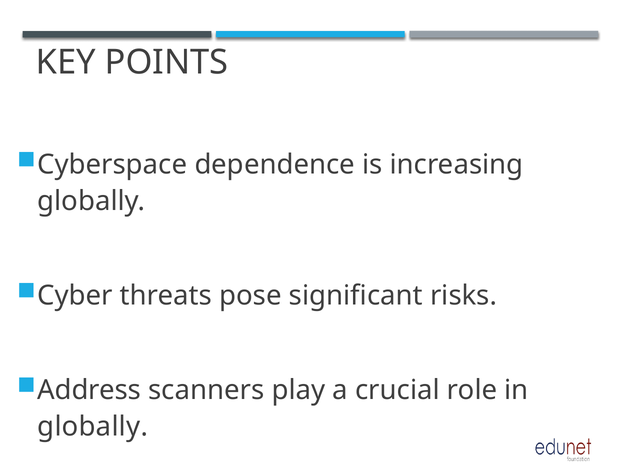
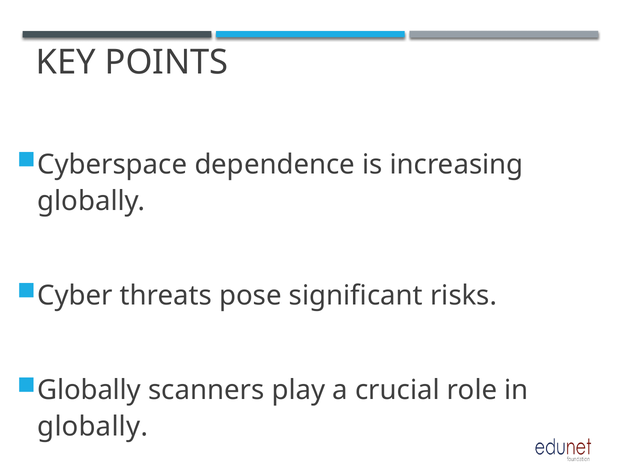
Address at (89, 390): Address -> Globally
